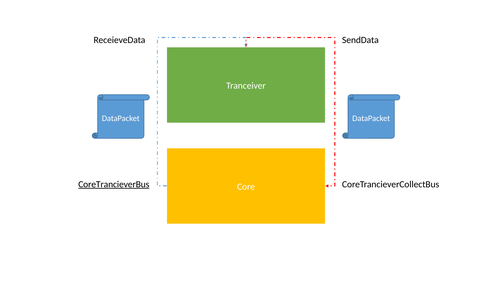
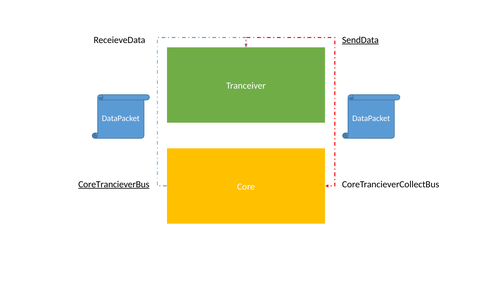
SendData underline: none -> present
